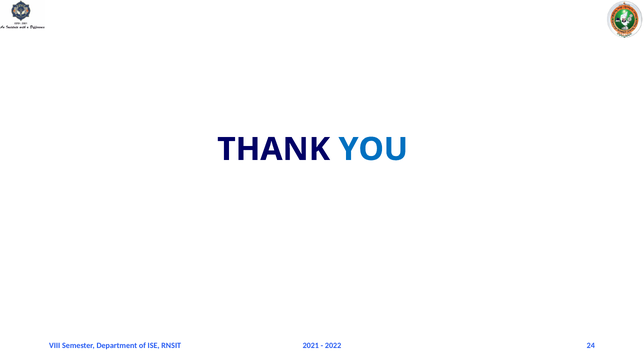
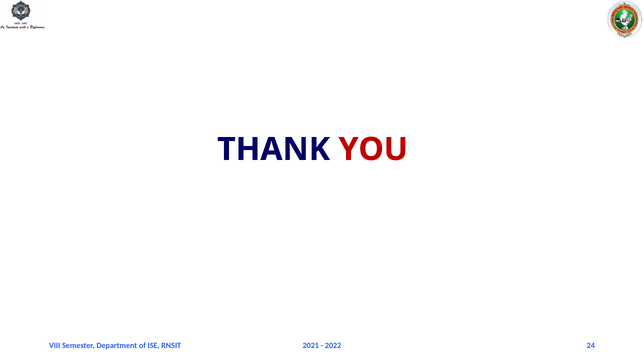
YOU colour: blue -> red
